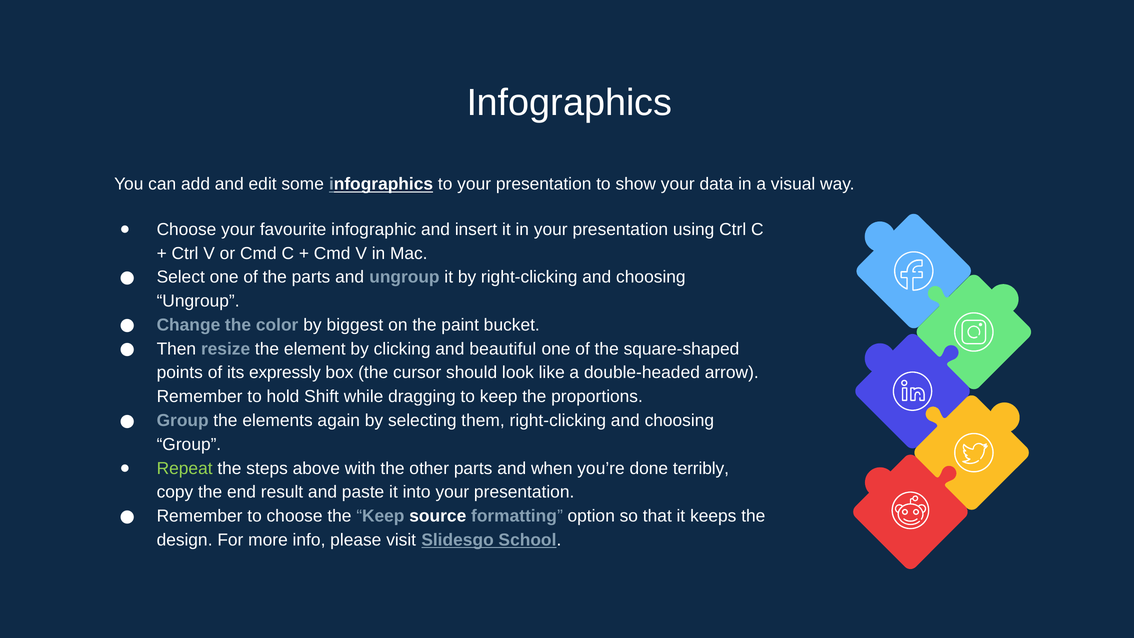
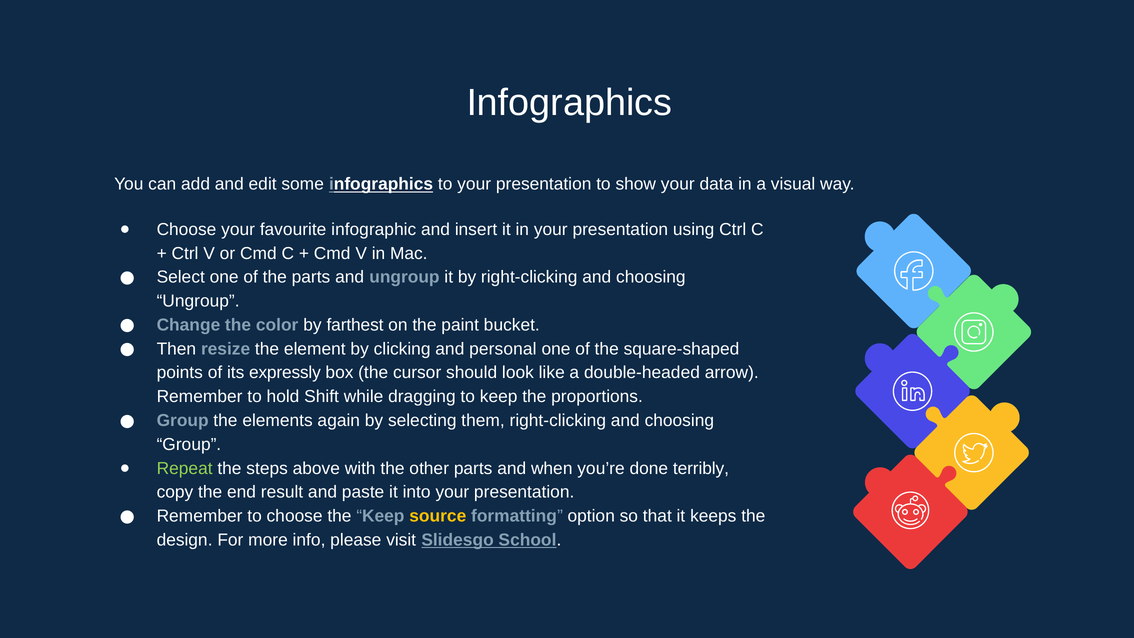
biggest: biggest -> farthest
beautiful: beautiful -> personal
source colour: white -> yellow
